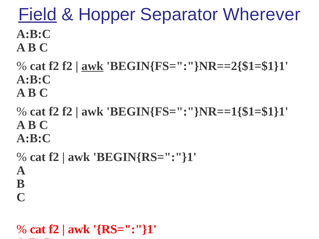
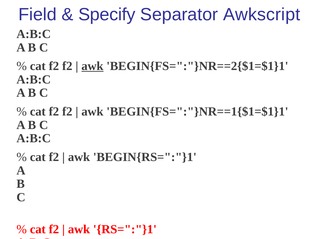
Field underline: present -> none
Hopper: Hopper -> Specify
Wherever: Wherever -> Awkscript
